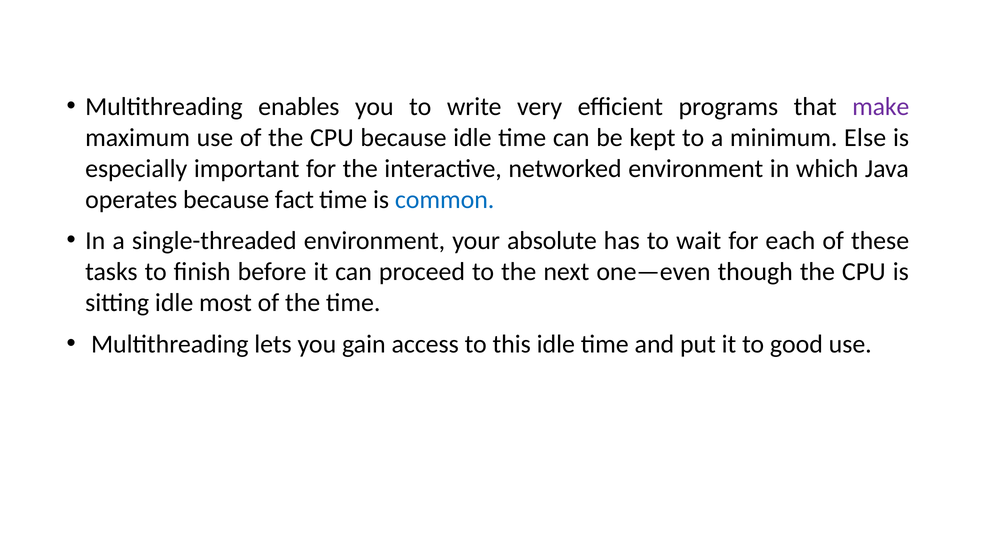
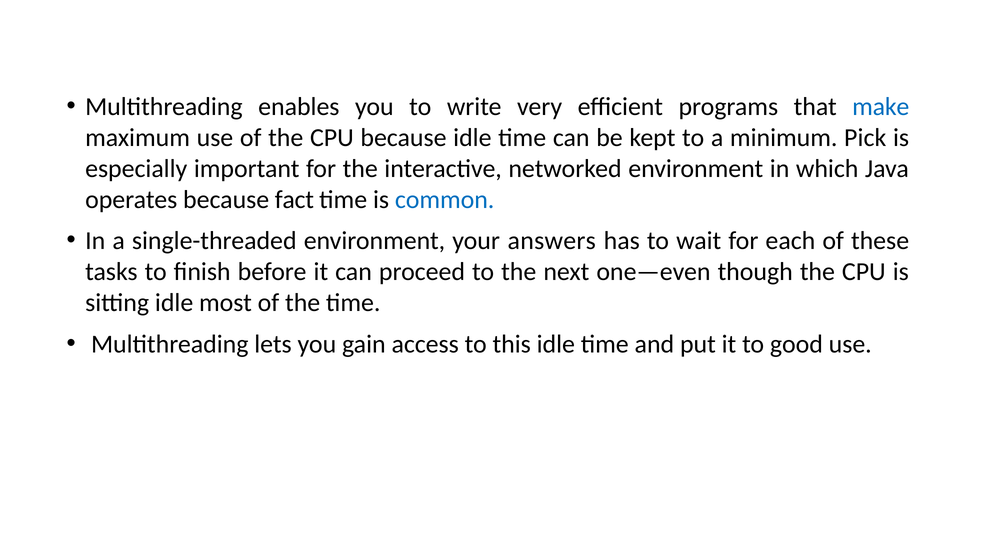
make colour: purple -> blue
Else: Else -> Pick
absolute: absolute -> answers
